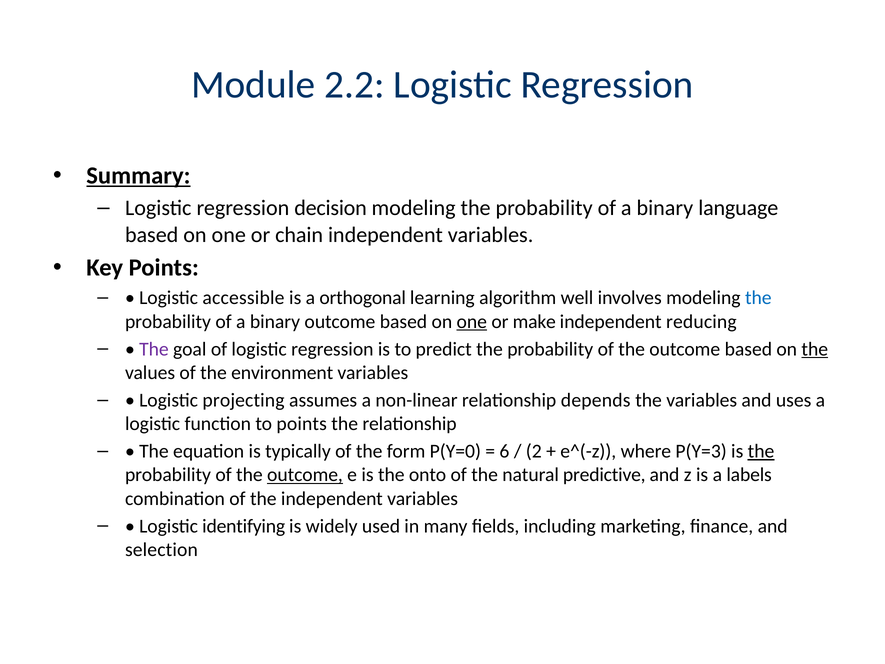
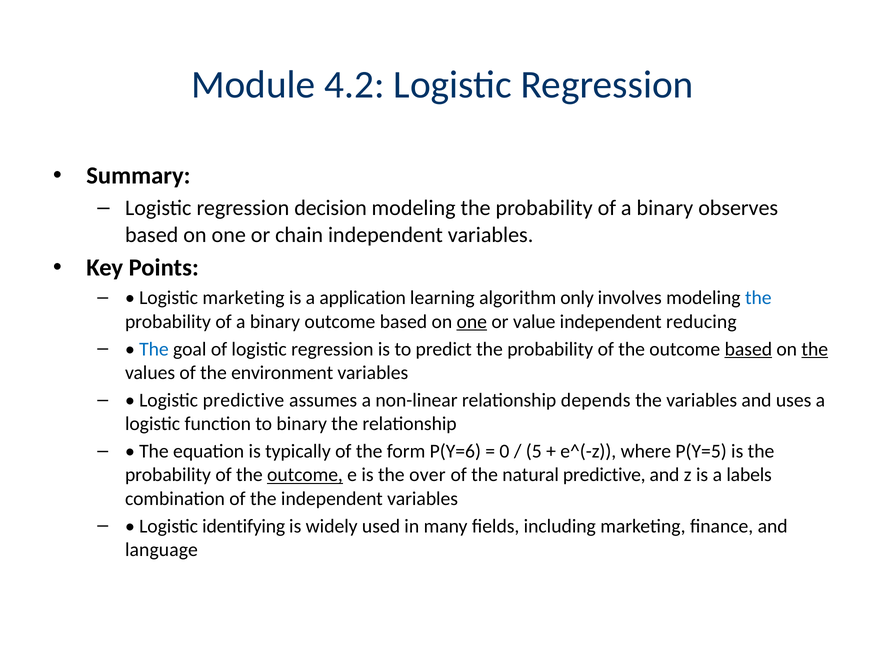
2.2: 2.2 -> 4.2
Summary underline: present -> none
language: language -> observes
Logistic accessible: accessible -> marketing
orthogonal: orthogonal -> application
well: well -> only
make: make -> value
The at (154, 349) colour: purple -> blue
based at (748, 349) underline: none -> present
Logistic projecting: projecting -> predictive
to points: points -> binary
P(Y=0: P(Y=0 -> P(Y=6
6: 6 -> 0
2: 2 -> 5
P(Y=3: P(Y=3 -> P(Y=5
the at (761, 451) underline: present -> none
onto: onto -> over
selection: selection -> language
